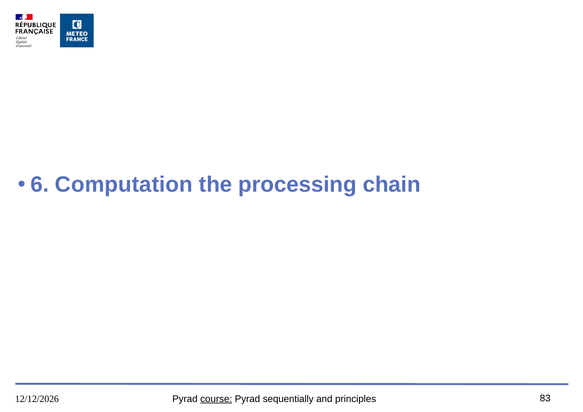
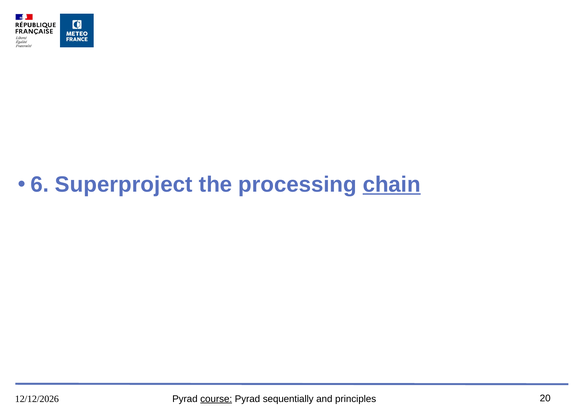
Computation: Computation -> Superproject
chain underline: none -> present
83: 83 -> 20
